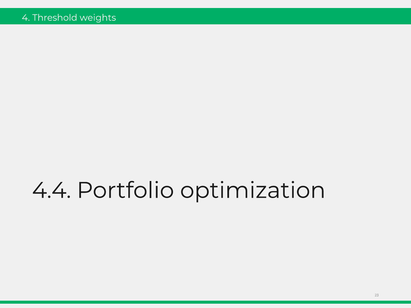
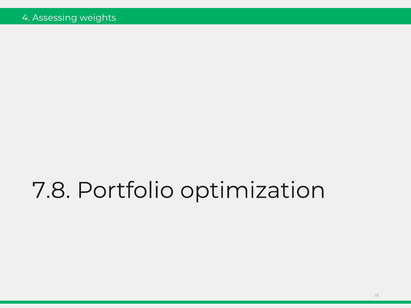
Threshold: Threshold -> Assessing
4.4: 4.4 -> 7.8
